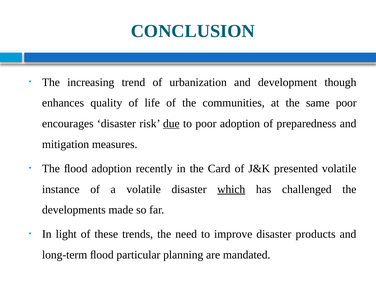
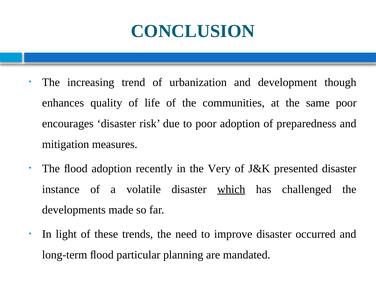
due underline: present -> none
Card: Card -> Very
presented volatile: volatile -> disaster
products: products -> occurred
